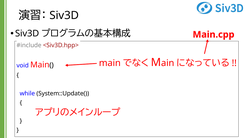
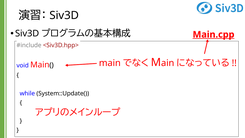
Main.cpp underline: none -> present
